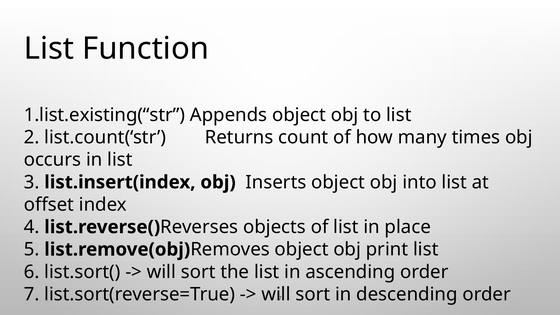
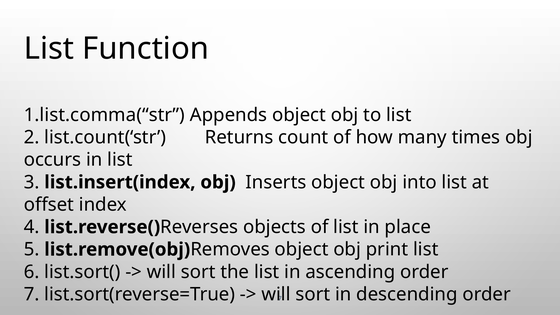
1.list.existing(“str: 1.list.existing(“str -> 1.list.comma(“str
